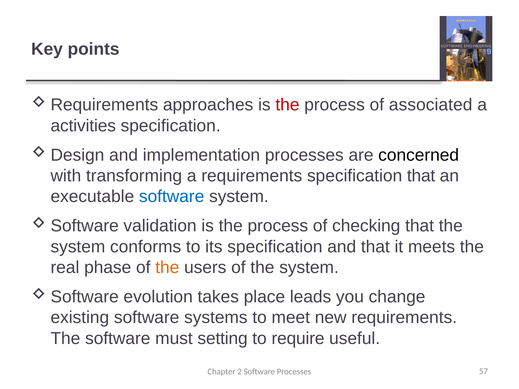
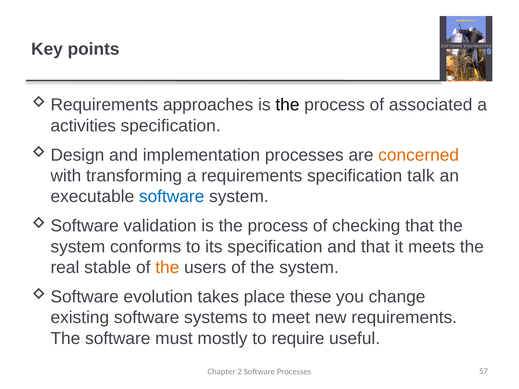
the at (287, 105) colour: red -> black
concerned colour: black -> orange
specification that: that -> talk
phase: phase -> stable
leads: leads -> these
setting: setting -> mostly
